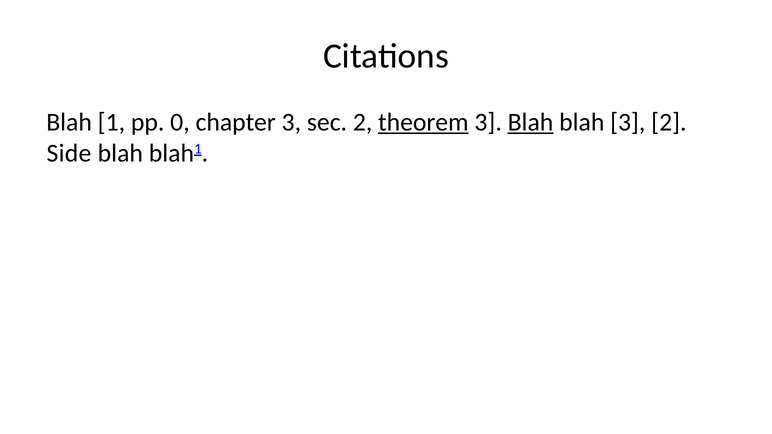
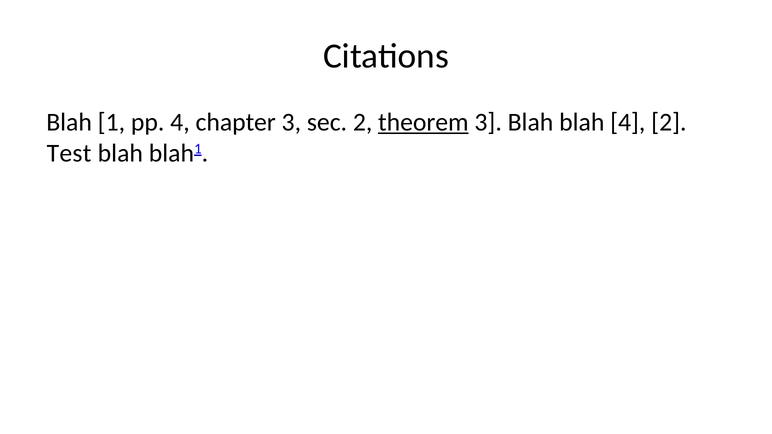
pp 0: 0 -> 4
Blah at (531, 122) underline: present -> none
blah 3: 3 -> 4
Side: Side -> Test
